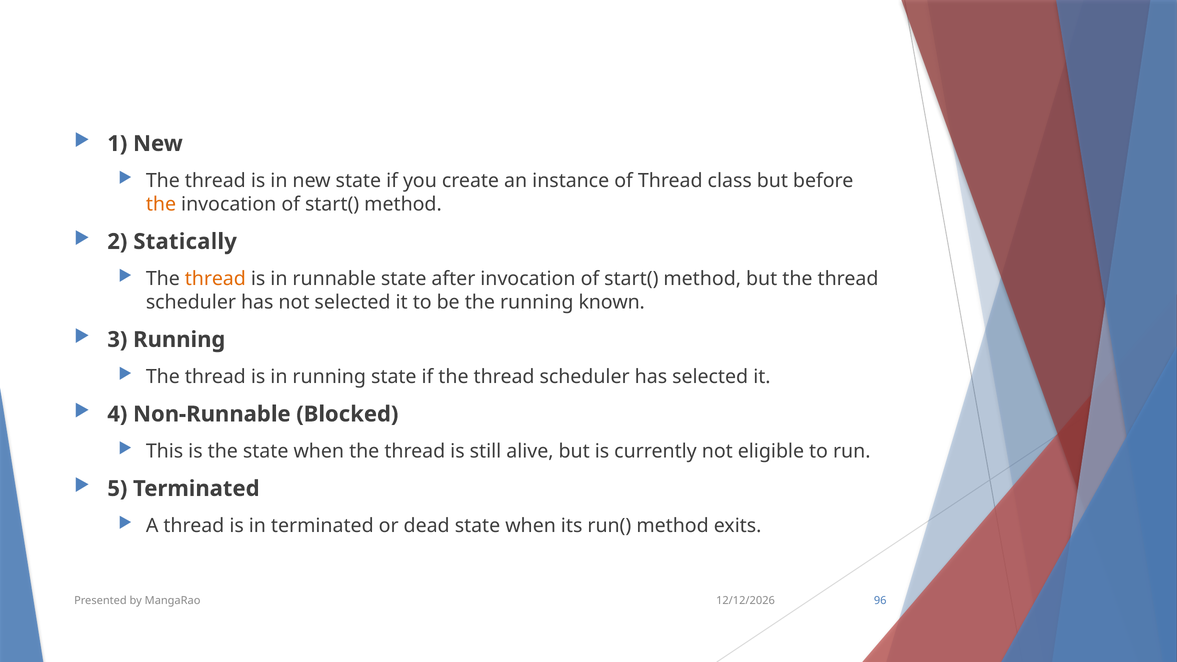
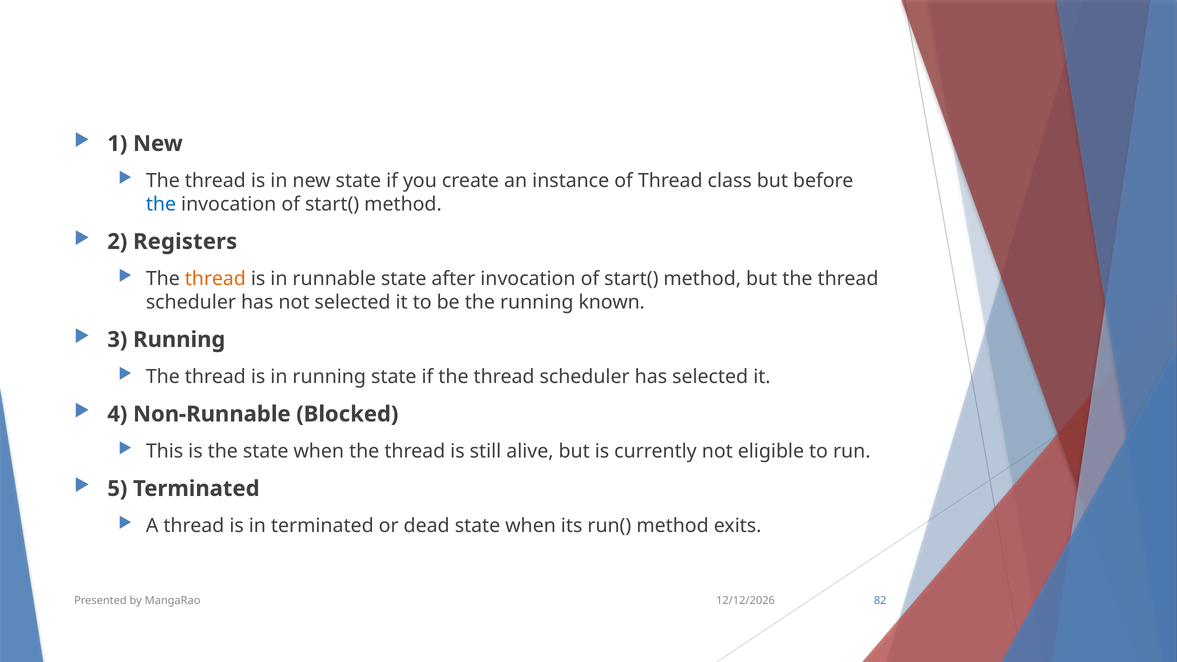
the at (161, 204) colour: orange -> blue
Statically: Statically -> Registers
96: 96 -> 82
